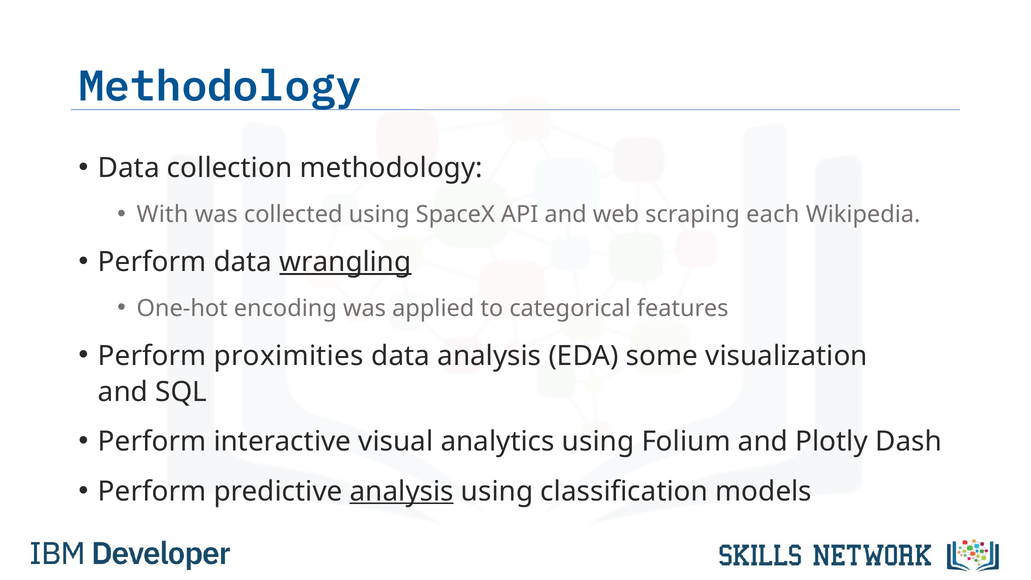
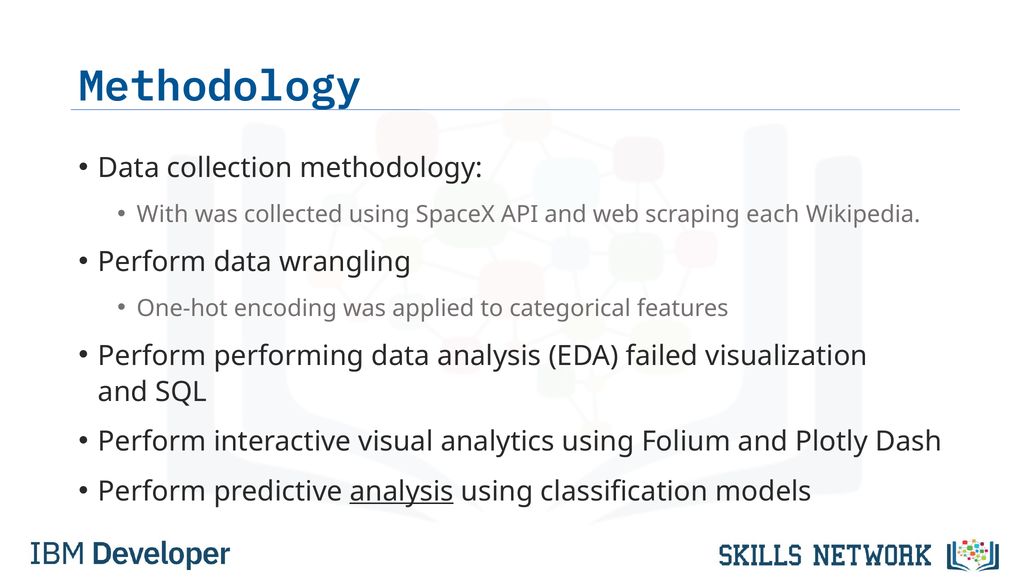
wrangling underline: present -> none
proximities: proximities -> performing
some: some -> failed
